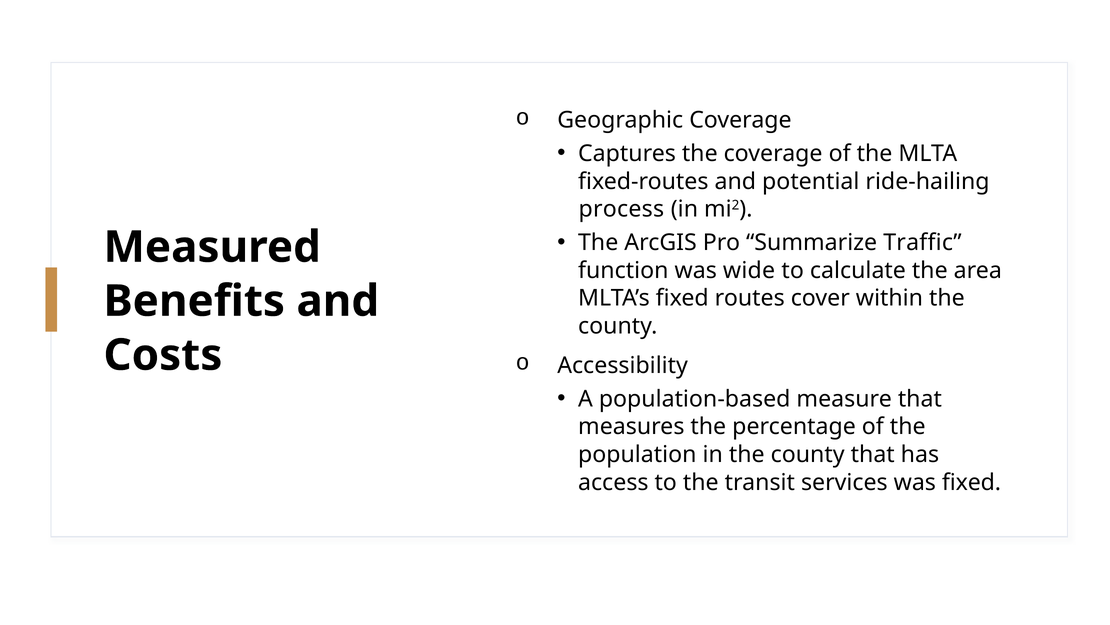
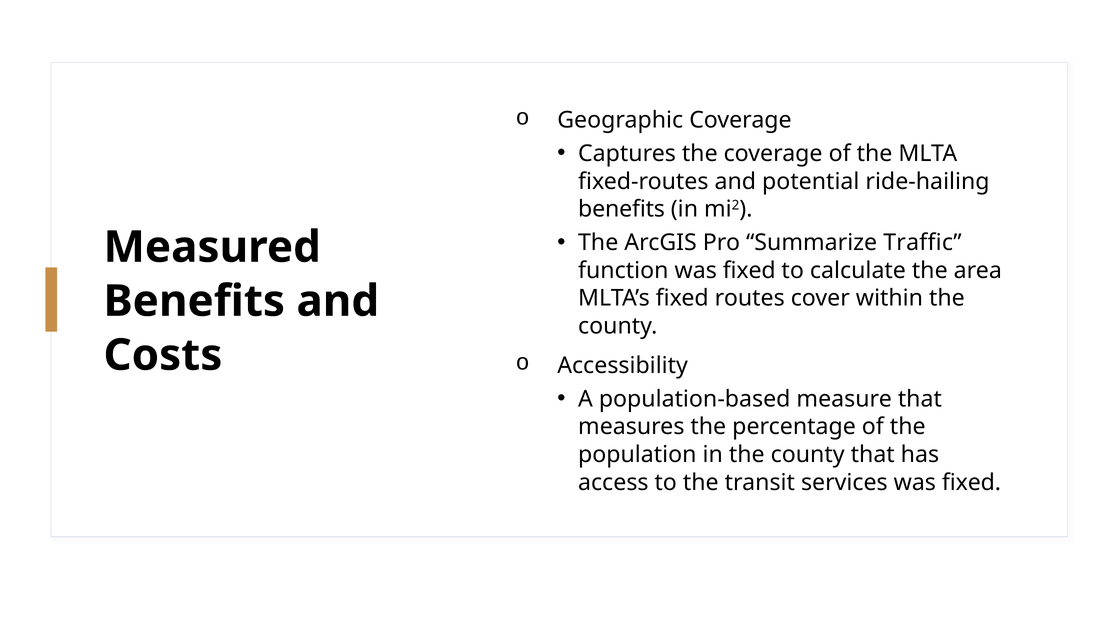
process at (621, 209): process -> benefits
function was wide: wide -> fixed
